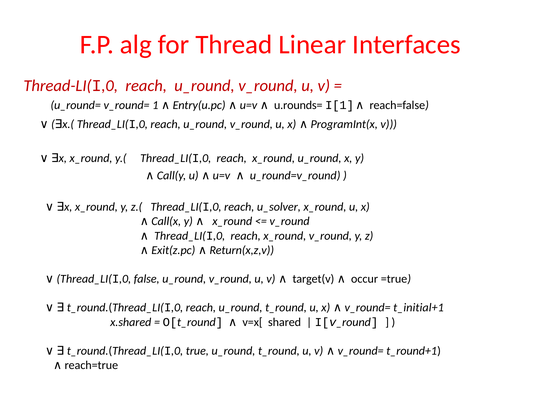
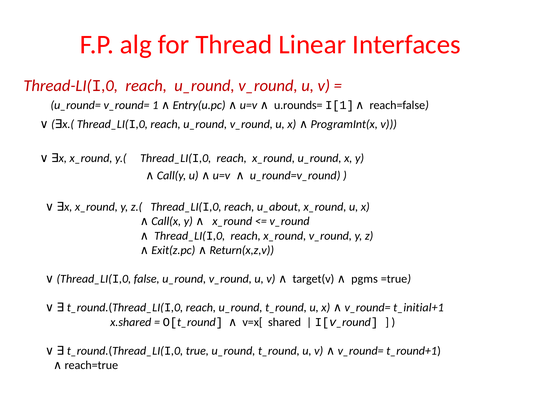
u_solver: u_solver -> u_about
occur: occur -> pgms
